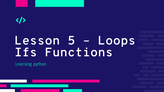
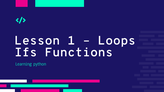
5: 5 -> 1
